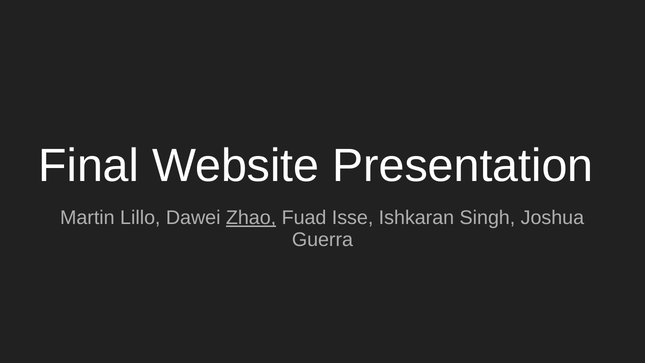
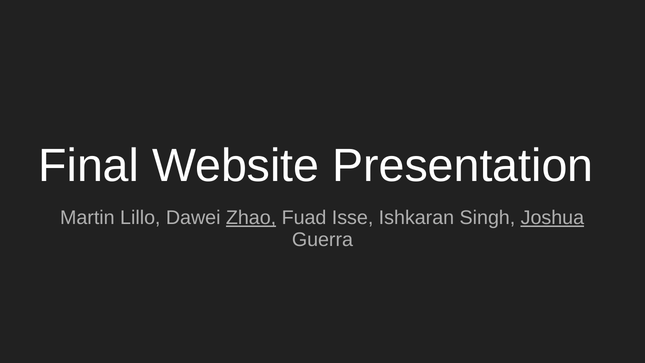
Joshua underline: none -> present
